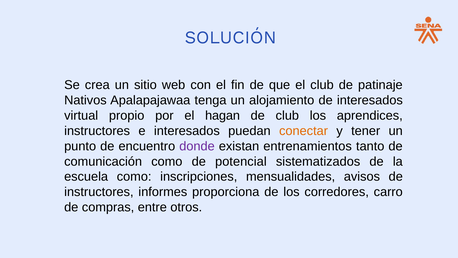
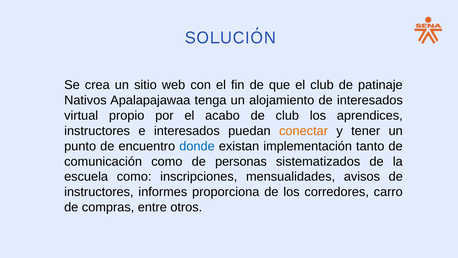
hagan: hagan -> acabo
donde colour: purple -> blue
entrenamientos: entrenamientos -> implementación
potencial: potencial -> personas
